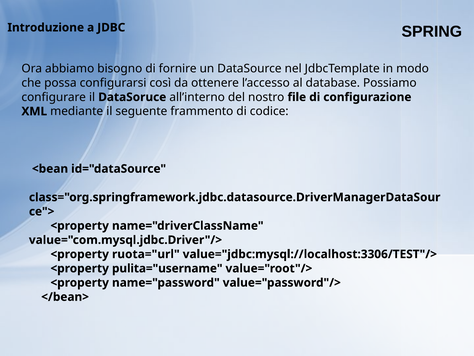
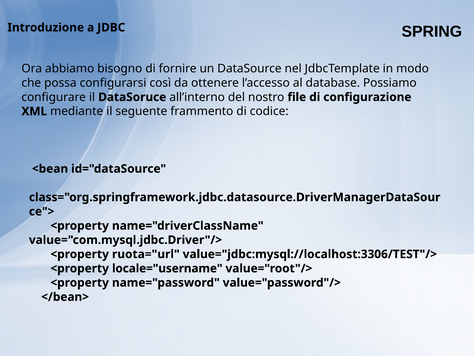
pulita="username: pulita="username -> locale="username
